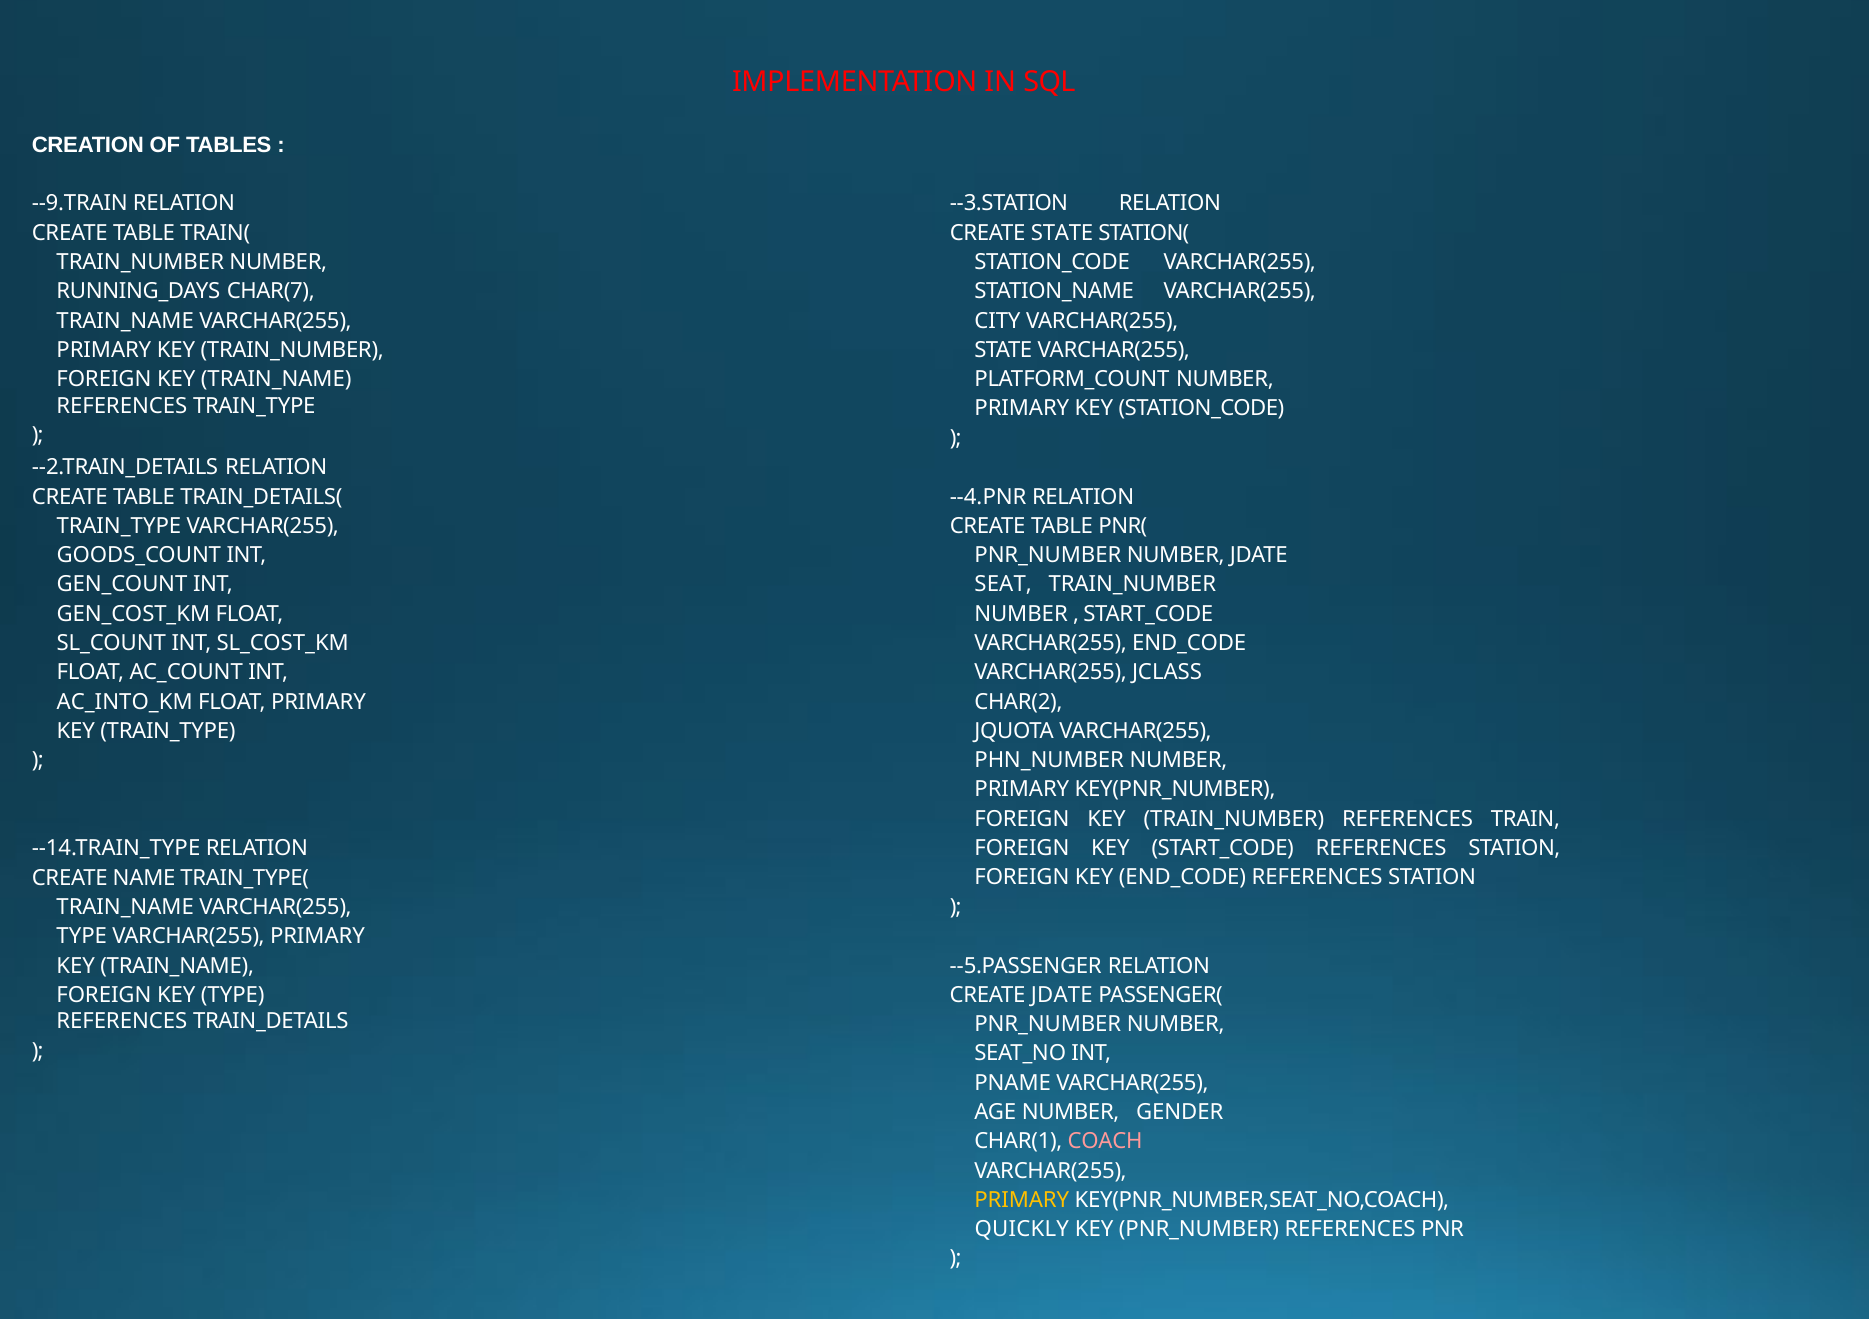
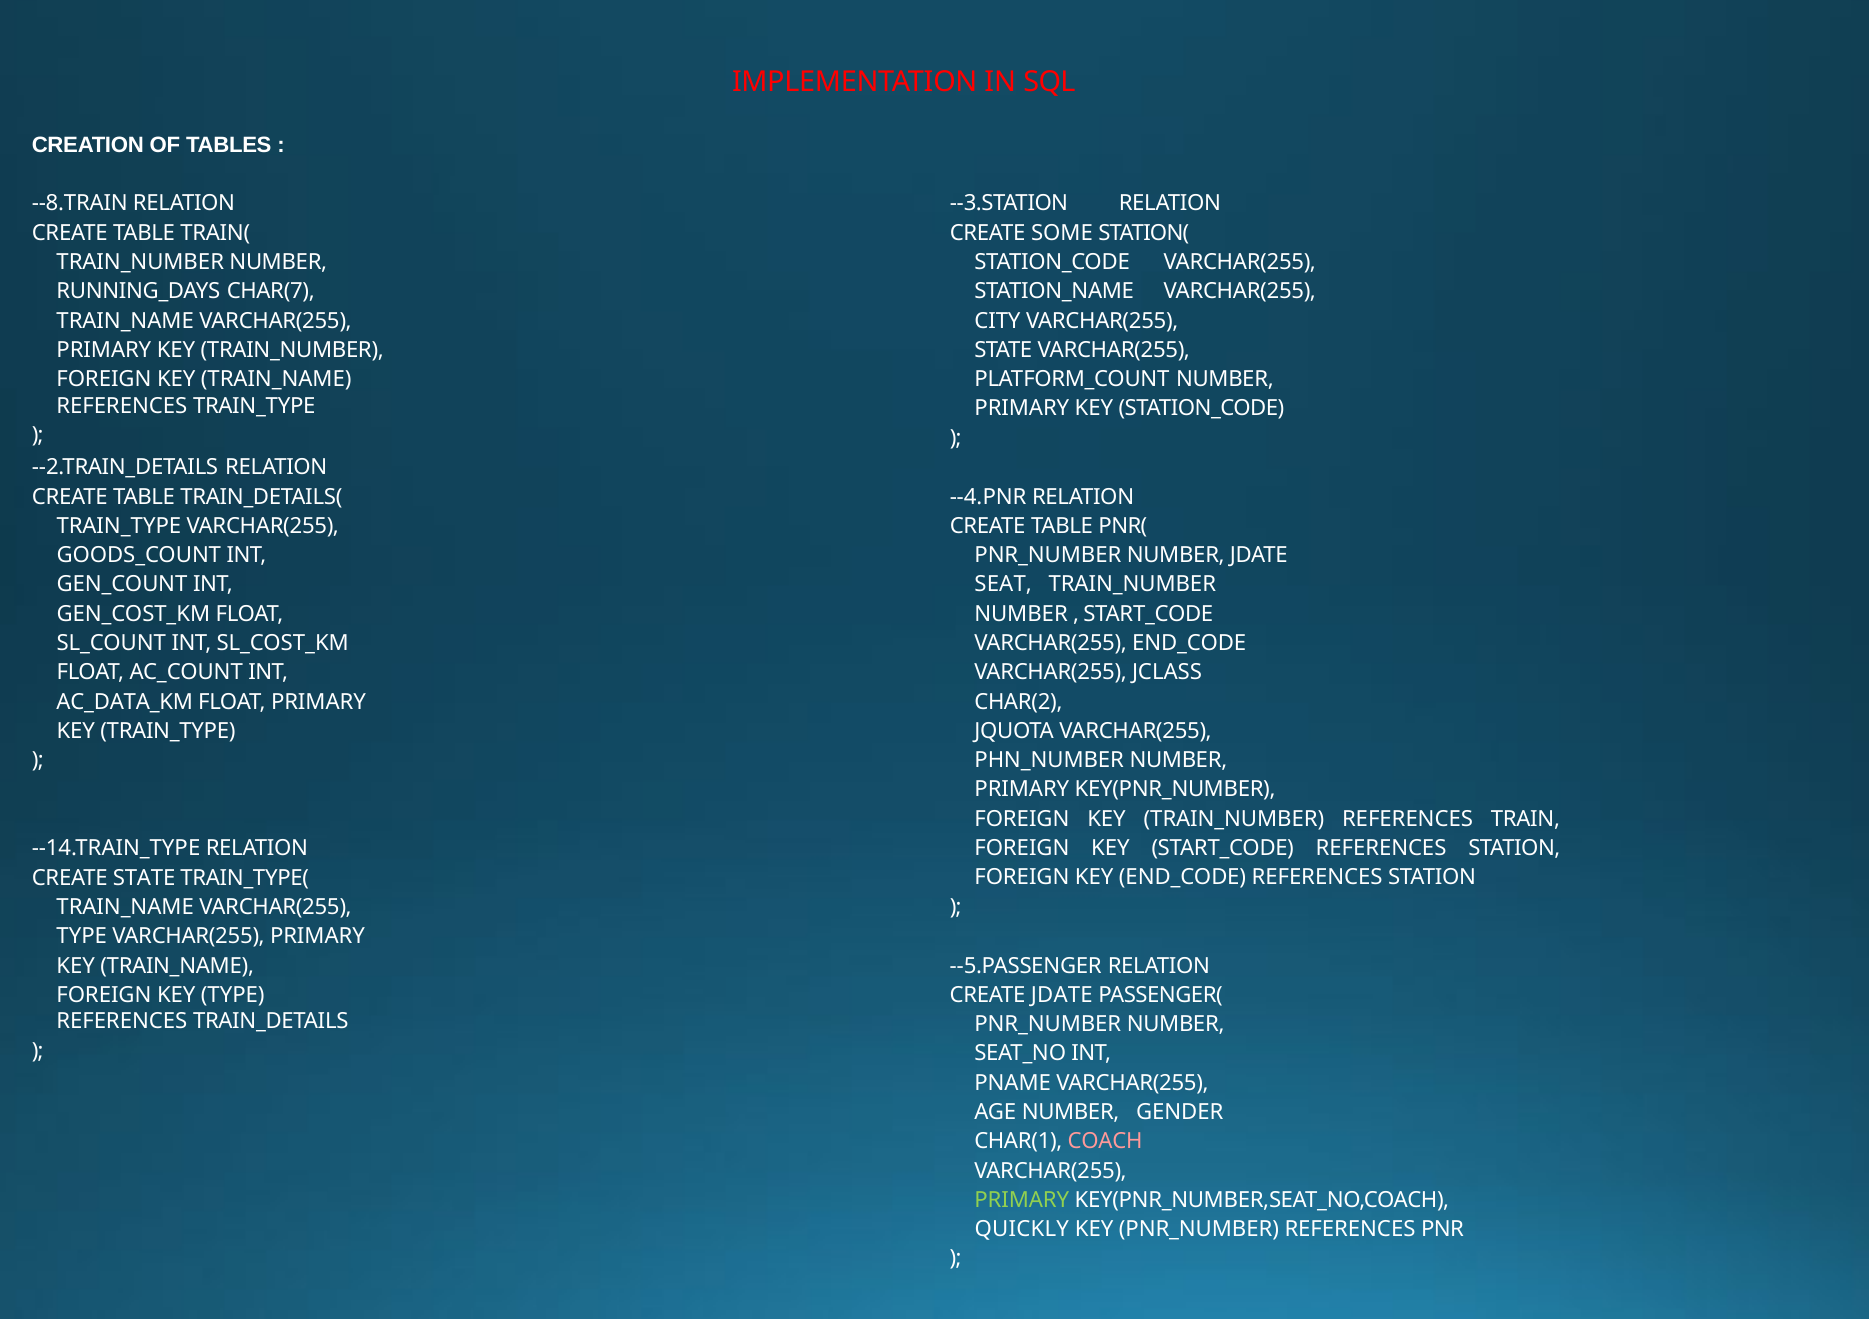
--9.TRAIN: --9.TRAIN -> --8.TRAIN
CREATE STATE: STATE -> SOME
AC_INTO_KM: AC_INTO_KM -> AC_DATA_KM
CREATE NAME: NAME -> STATE
PRIMARY at (1022, 1200) colour: yellow -> light green
